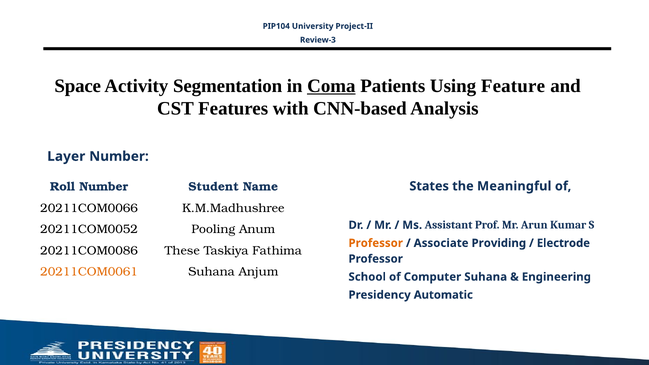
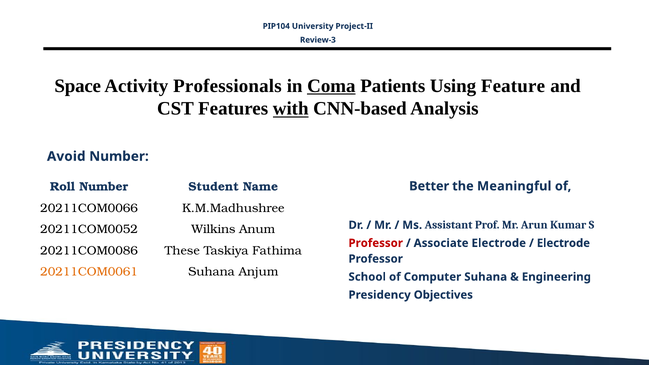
Segmentation: Segmentation -> Professionals
with underline: none -> present
Layer: Layer -> Avoid
States: States -> Better
Pooling: Pooling -> Wilkins
Professor at (376, 243) colour: orange -> red
Associate Providing: Providing -> Electrode
Automatic: Automatic -> Objectives
